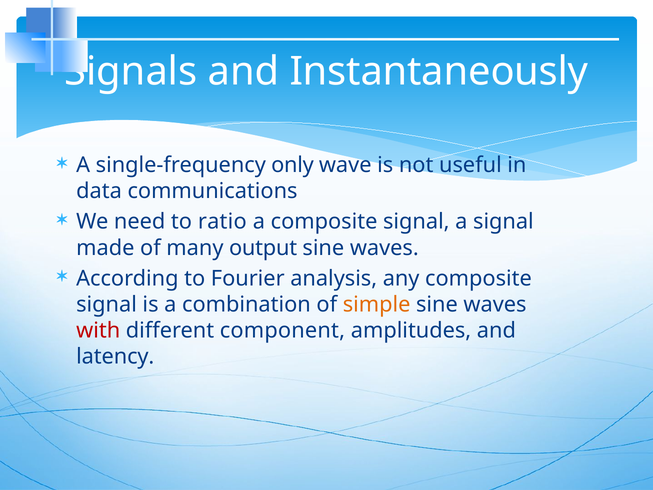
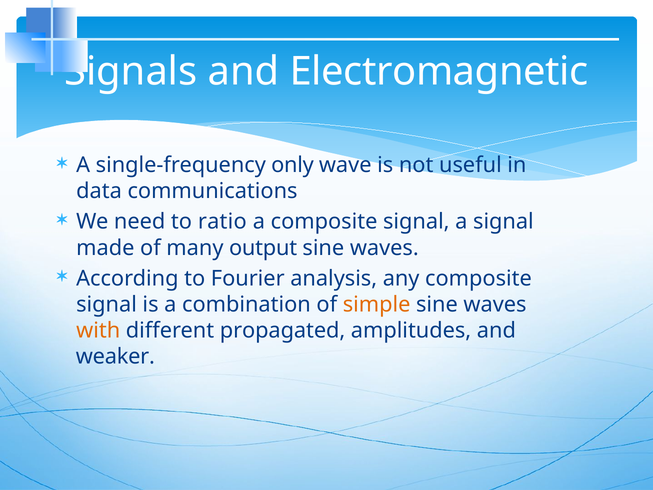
Instantaneously: Instantaneously -> Electromagnetic
with colour: red -> orange
component: component -> propagated
latency: latency -> weaker
